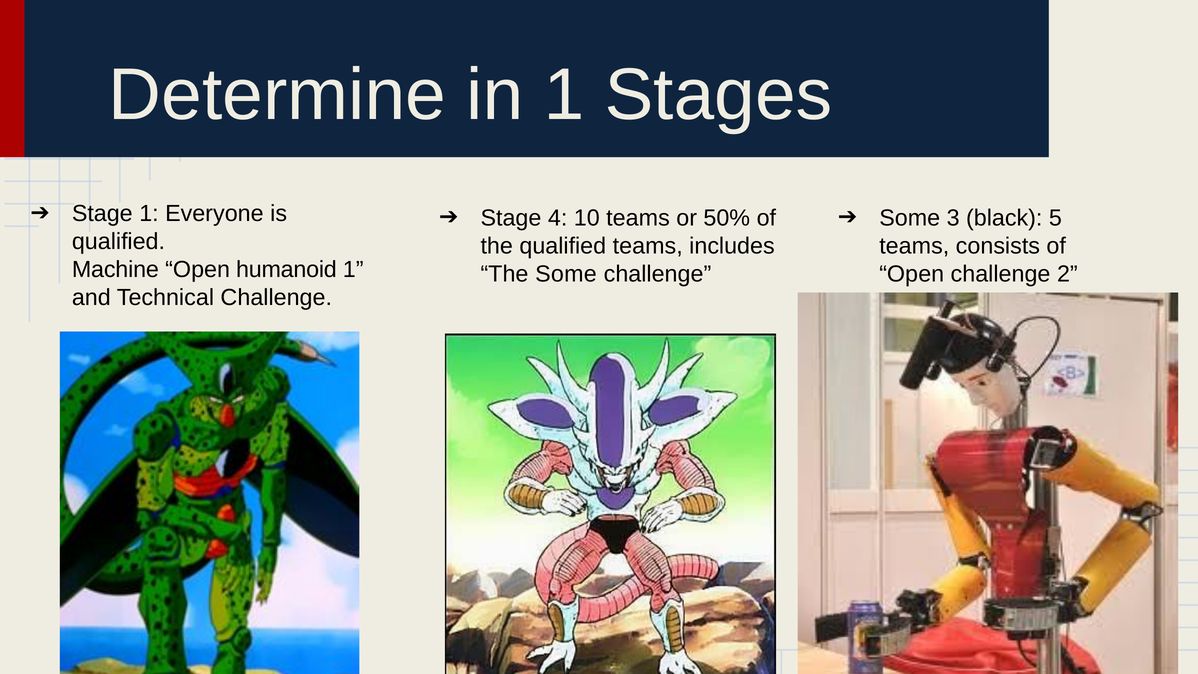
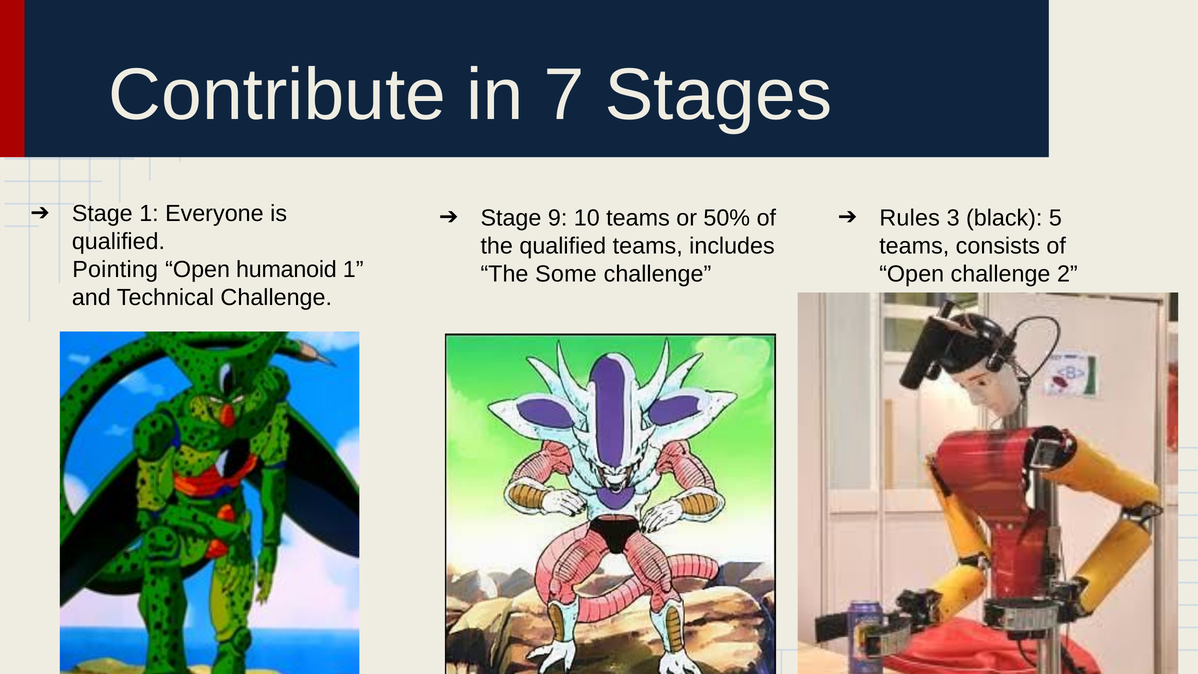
Determine: Determine -> Contribute
in 1: 1 -> 7
4: 4 -> 9
Some at (910, 218): Some -> Rules
Machine: Machine -> Pointing
